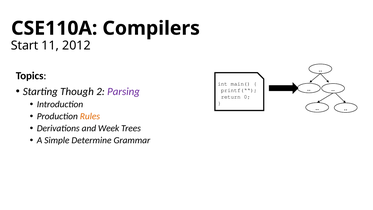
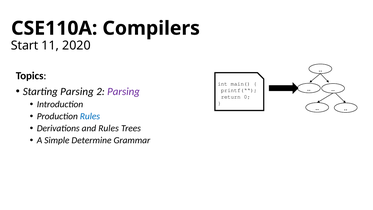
2012: 2012 -> 2020
Starting Though: Though -> Parsing
Rules at (90, 116) colour: orange -> blue
and Week: Week -> Rules
